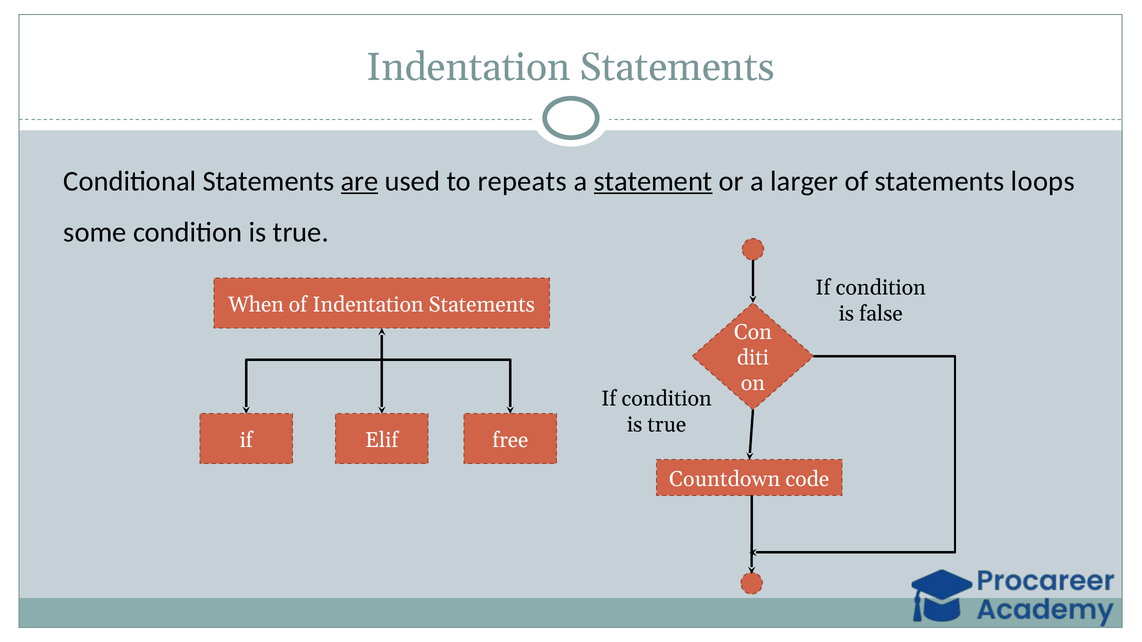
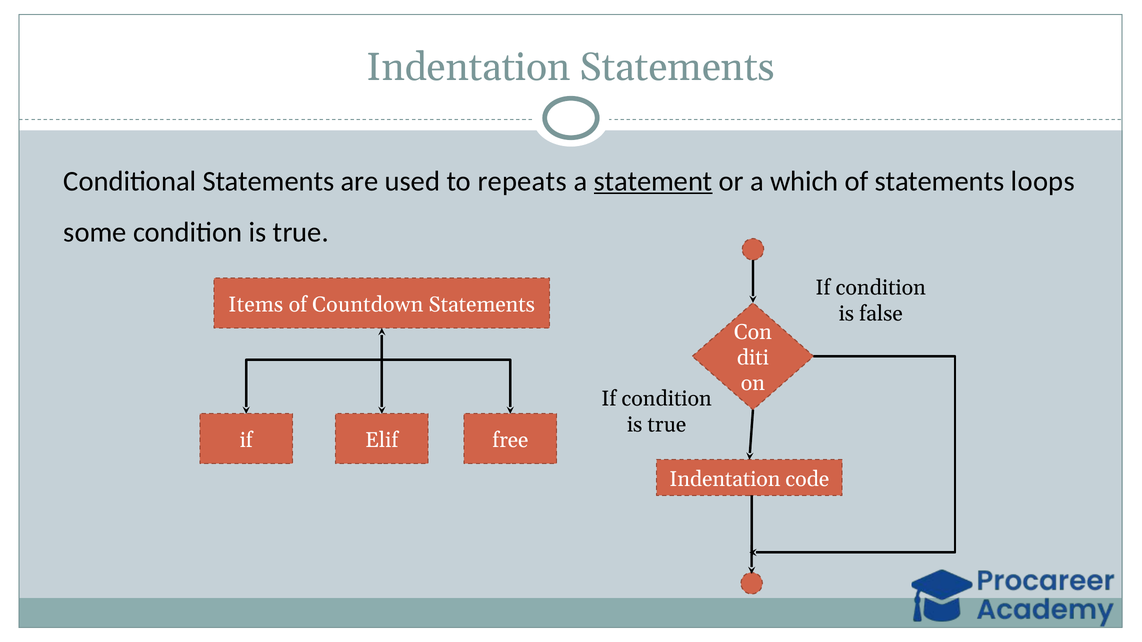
are underline: present -> none
larger: larger -> which
When: When -> Items
of Indentation: Indentation -> Countdown
Countdown at (725, 479): Countdown -> Indentation
